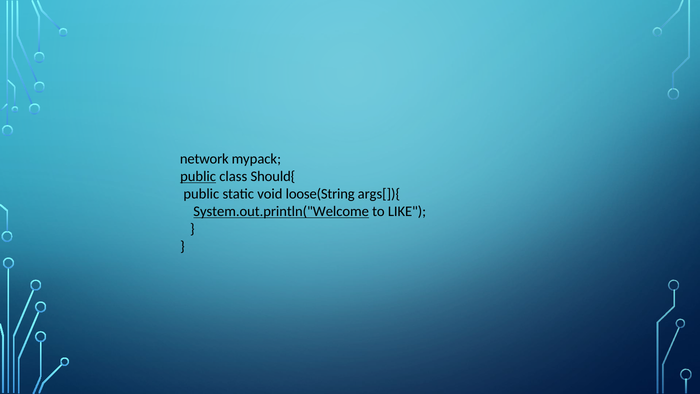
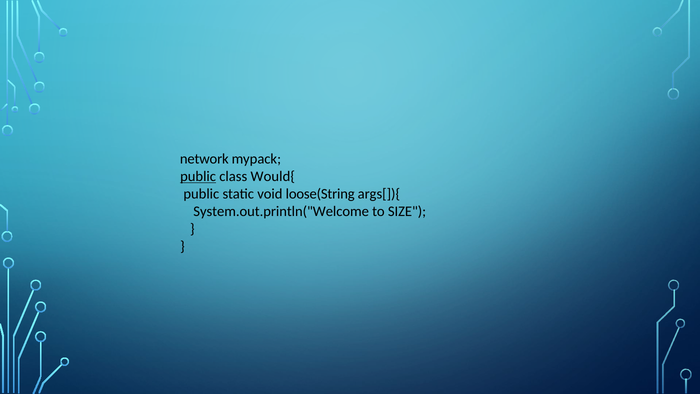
Should{: Should{ -> Would{
System.out.println("Welcome underline: present -> none
LIKE: LIKE -> SIZE
